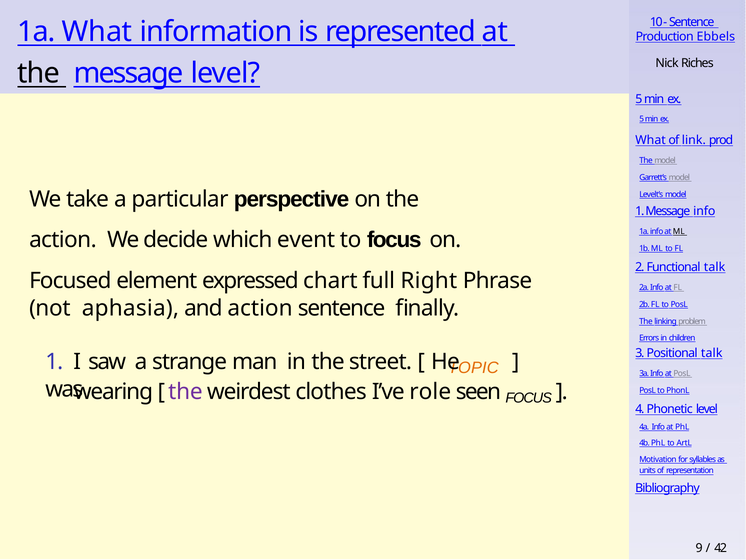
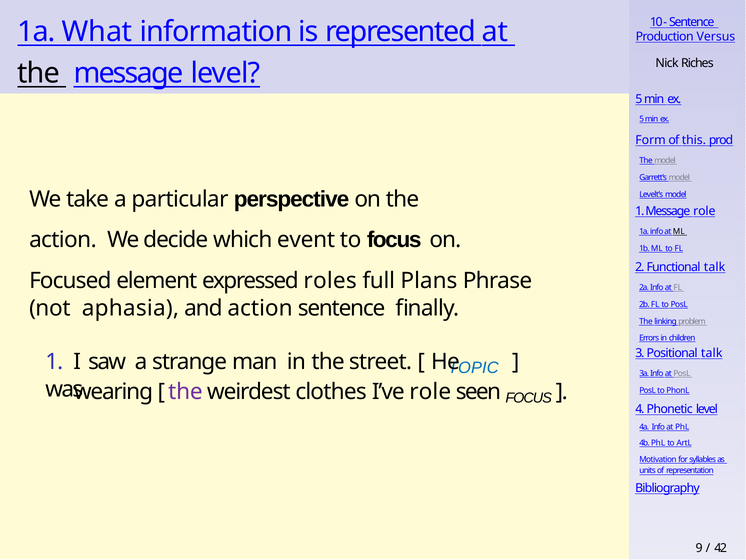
Ebbels: Ebbels -> Versus
What at (651, 140): What -> Form
link: link -> this
Message info: info -> role
chart: chart -> roles
Right: Right -> Plans
TOPIC colour: orange -> blue
